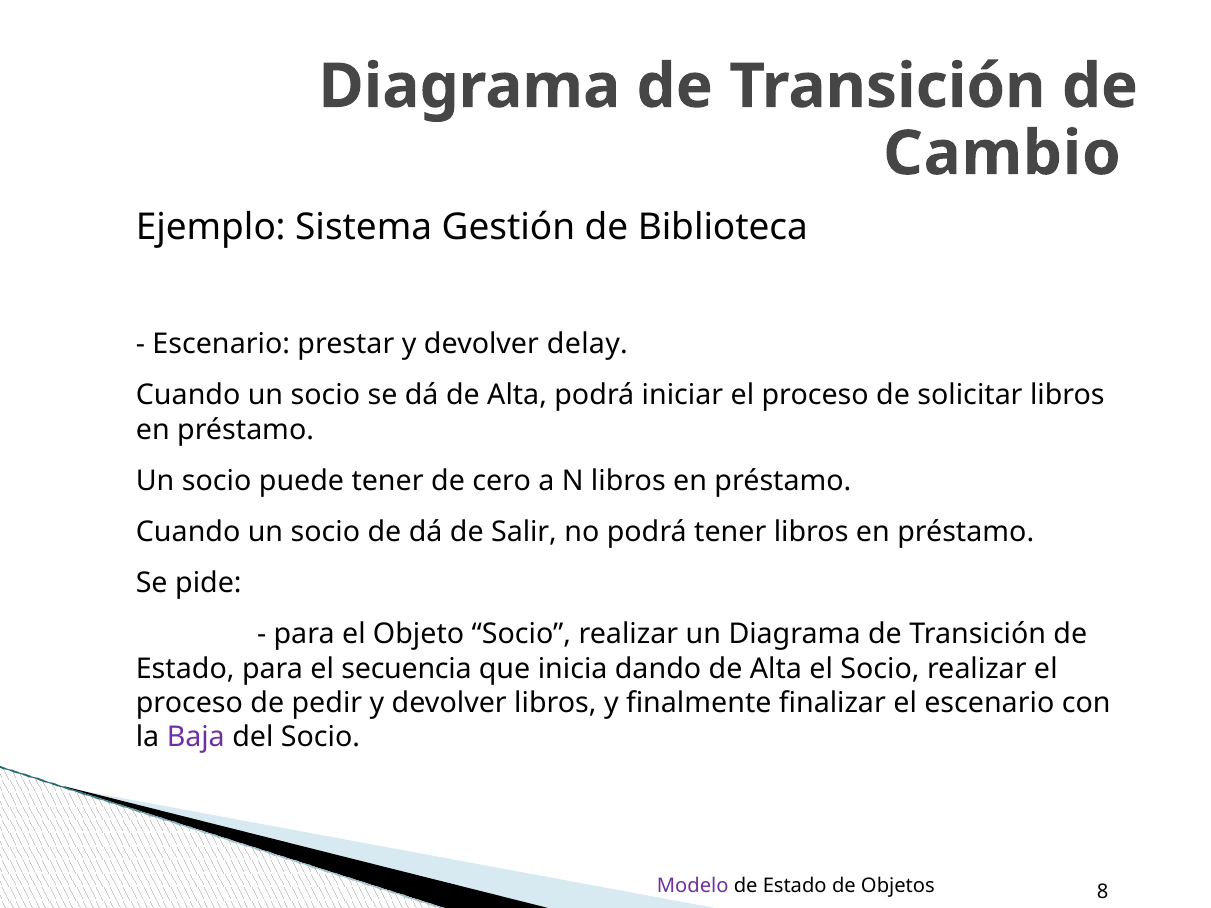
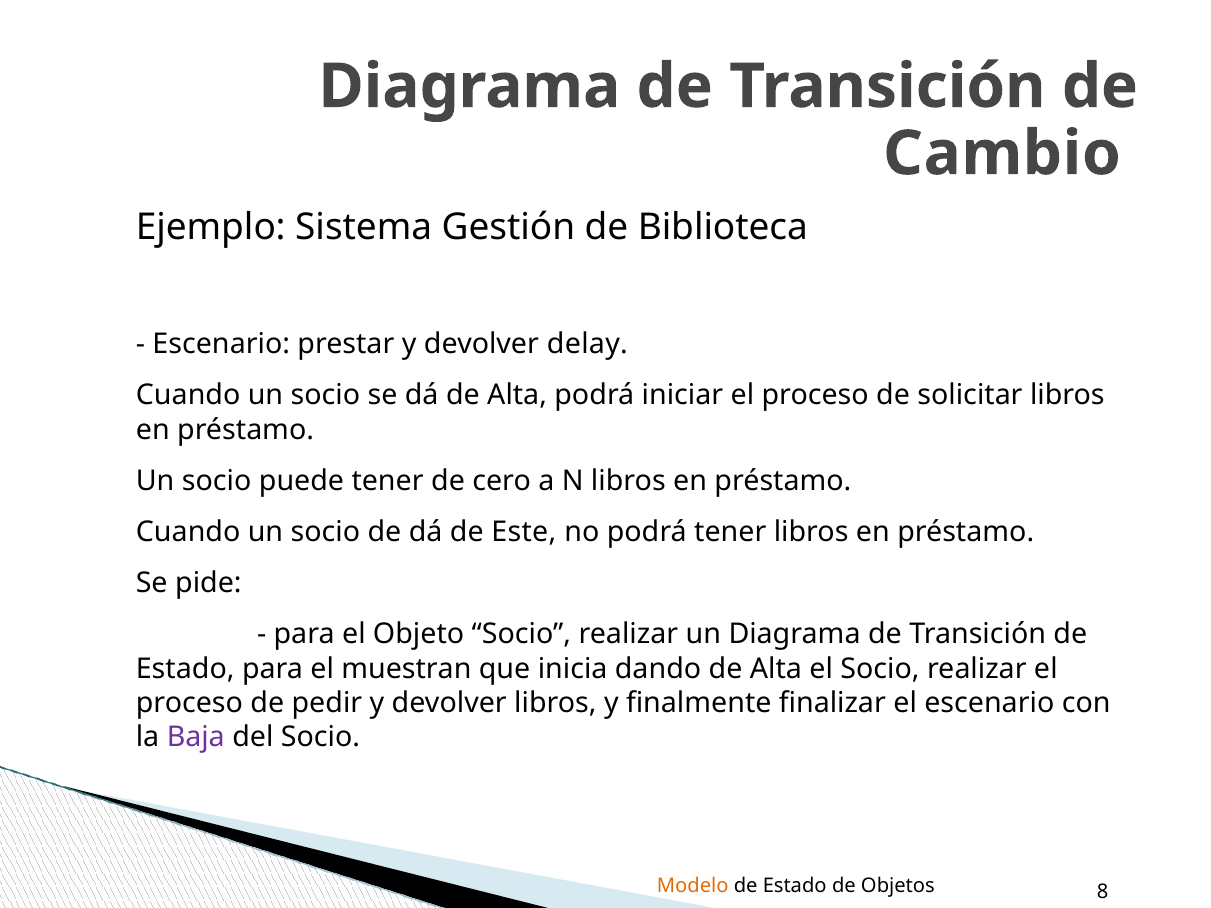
Salir: Salir -> Este
secuencia: secuencia -> muestran
Modelo colour: purple -> orange
